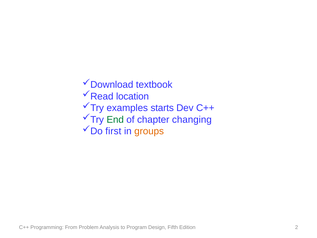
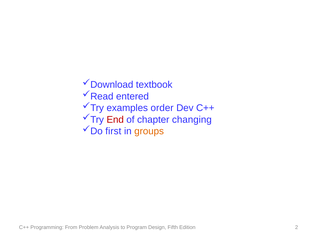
location: location -> entered
starts: starts -> order
End colour: green -> red
